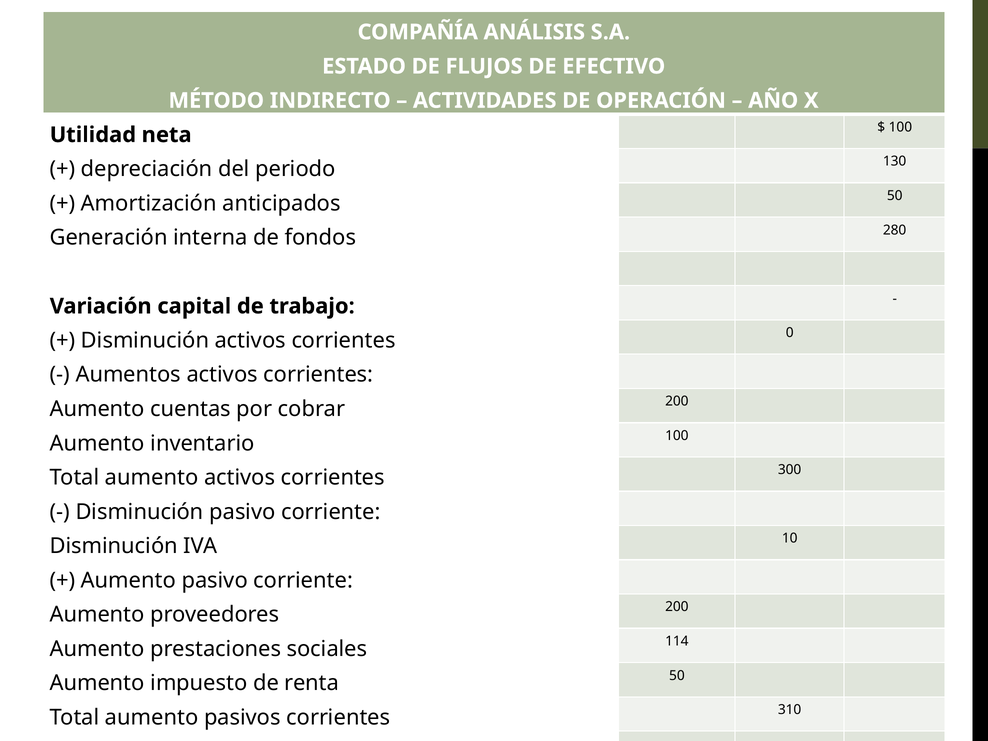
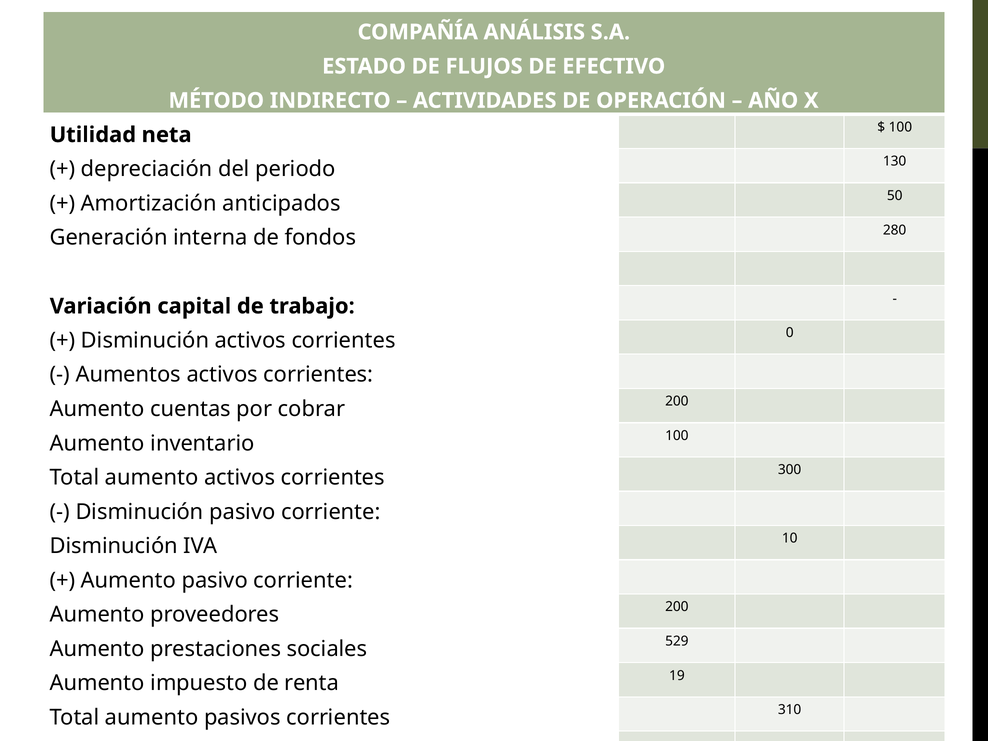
114: 114 -> 529
50 at (677, 675): 50 -> 19
